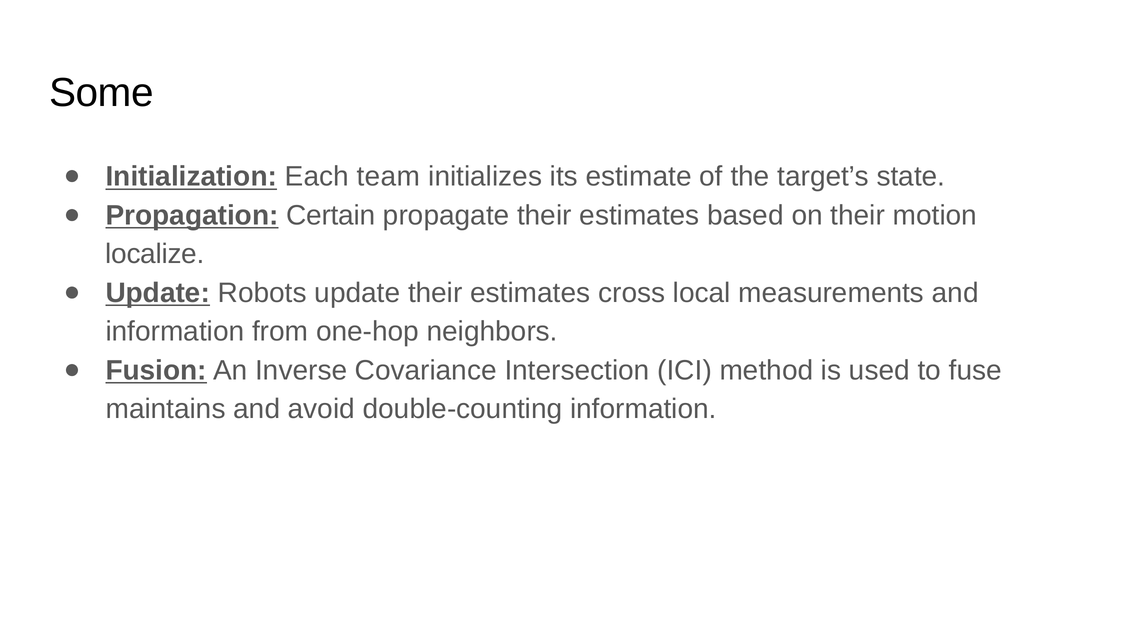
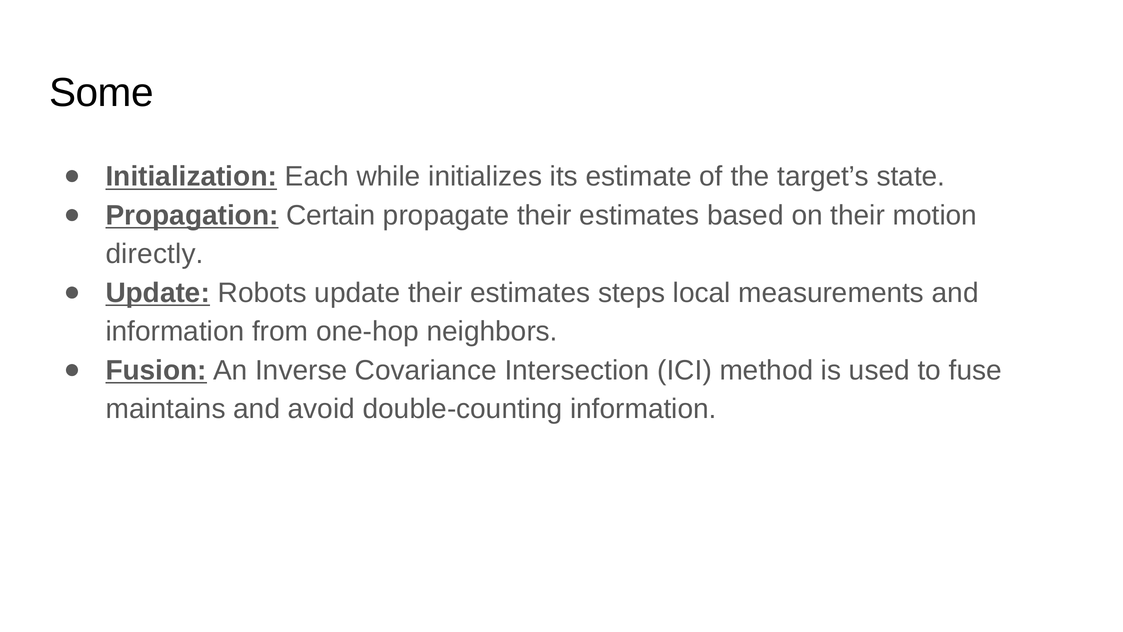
team: team -> while
localize: localize -> directly
cross: cross -> steps
